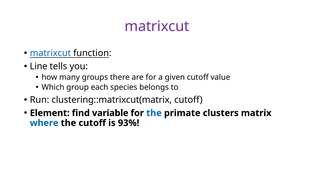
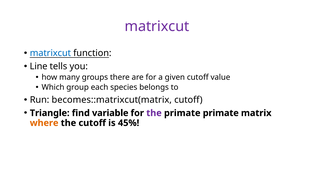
clustering::matrixcut(matrix: clustering::matrixcut(matrix -> becomes::matrixcut(matrix
Element: Element -> Triangle
the at (154, 113) colour: blue -> purple
primate clusters: clusters -> primate
where colour: blue -> orange
93%: 93% -> 45%
